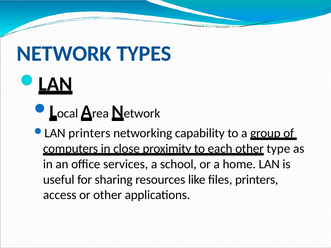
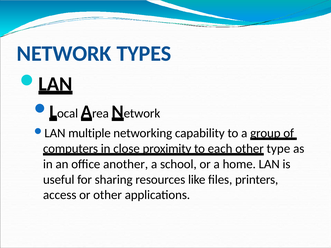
printers at (89, 133): printers -> multiple
services: services -> another
